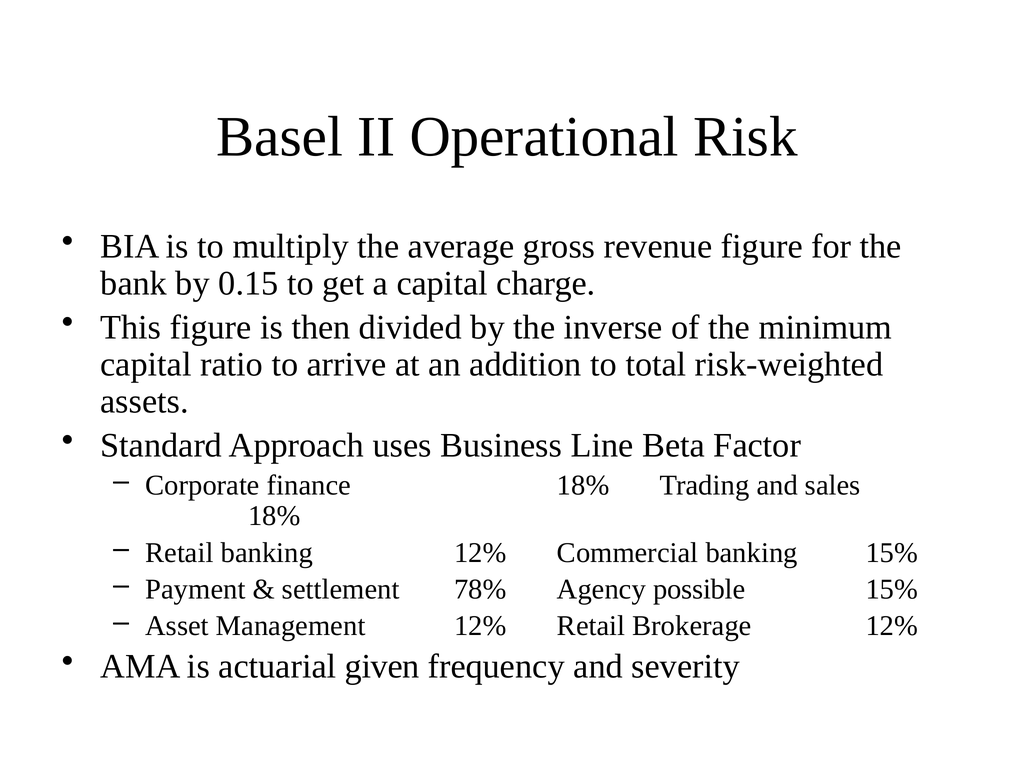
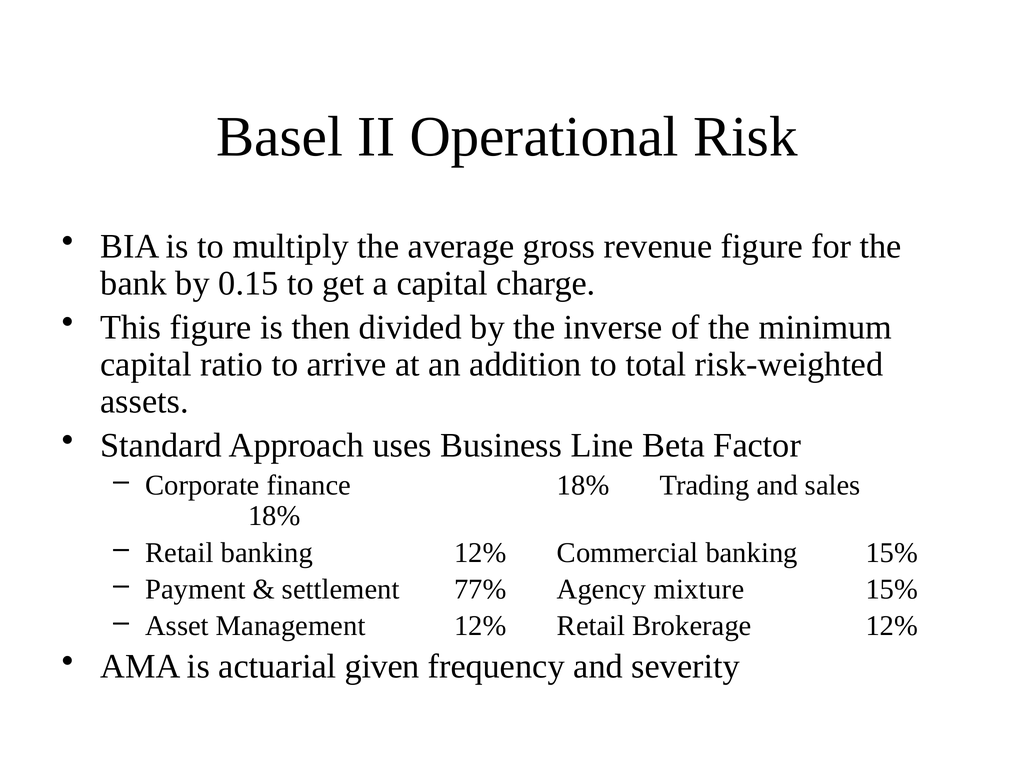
78%: 78% -> 77%
possible: possible -> mixture
